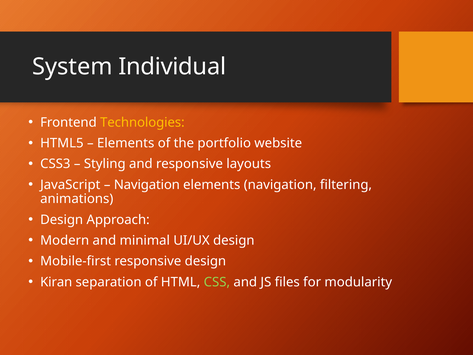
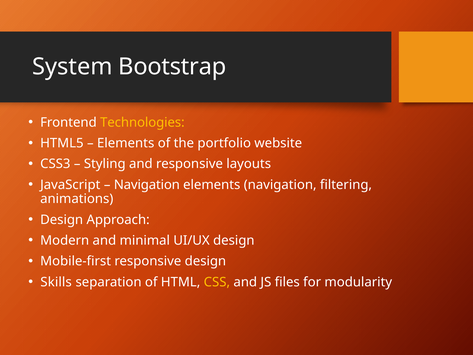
Individual: Individual -> Bootstrap
Kiran: Kiran -> Skills
CSS colour: light green -> yellow
